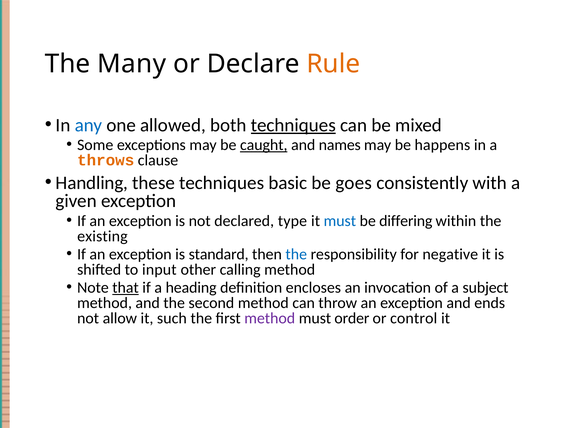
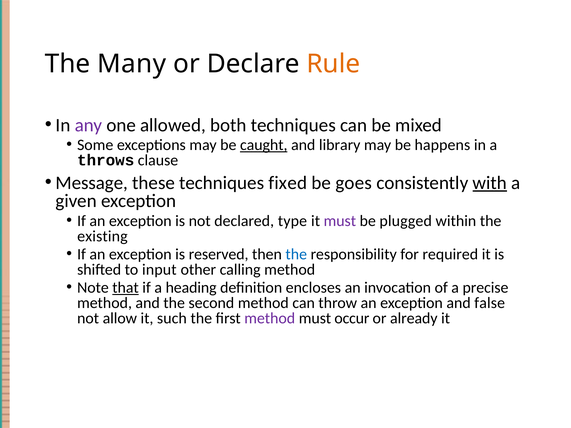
any colour: blue -> purple
techniques at (293, 125) underline: present -> none
names: names -> library
throws colour: orange -> black
Handling: Handling -> Message
basic: basic -> fixed
with underline: none -> present
must at (340, 221) colour: blue -> purple
differing: differing -> plugged
standard: standard -> reserved
negative: negative -> required
subject: subject -> precise
ends: ends -> false
order: order -> occur
control: control -> already
